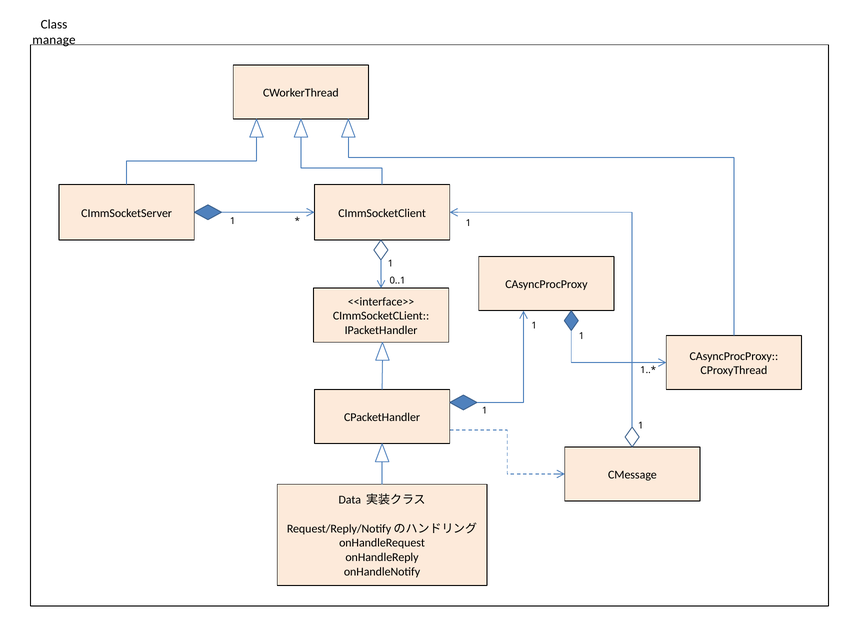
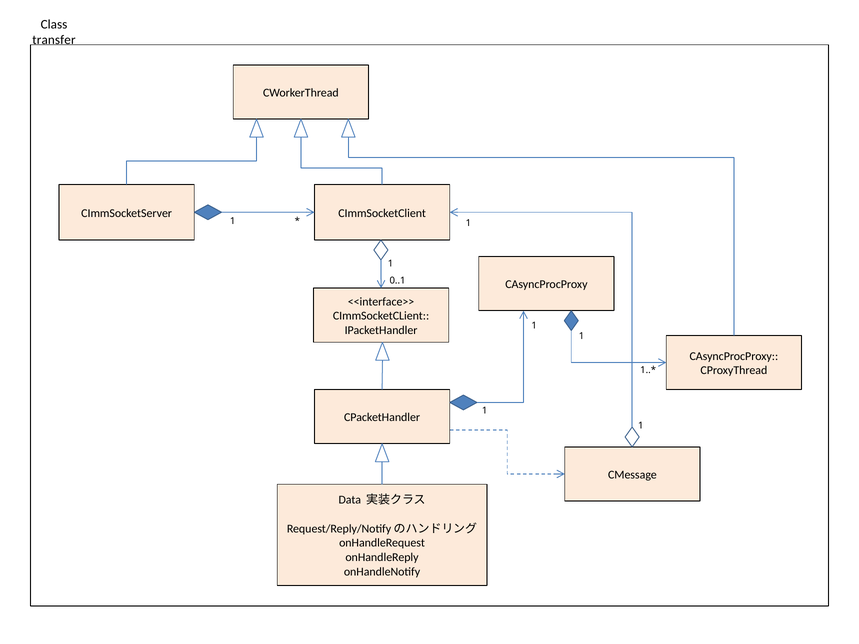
manage: manage -> transfer
